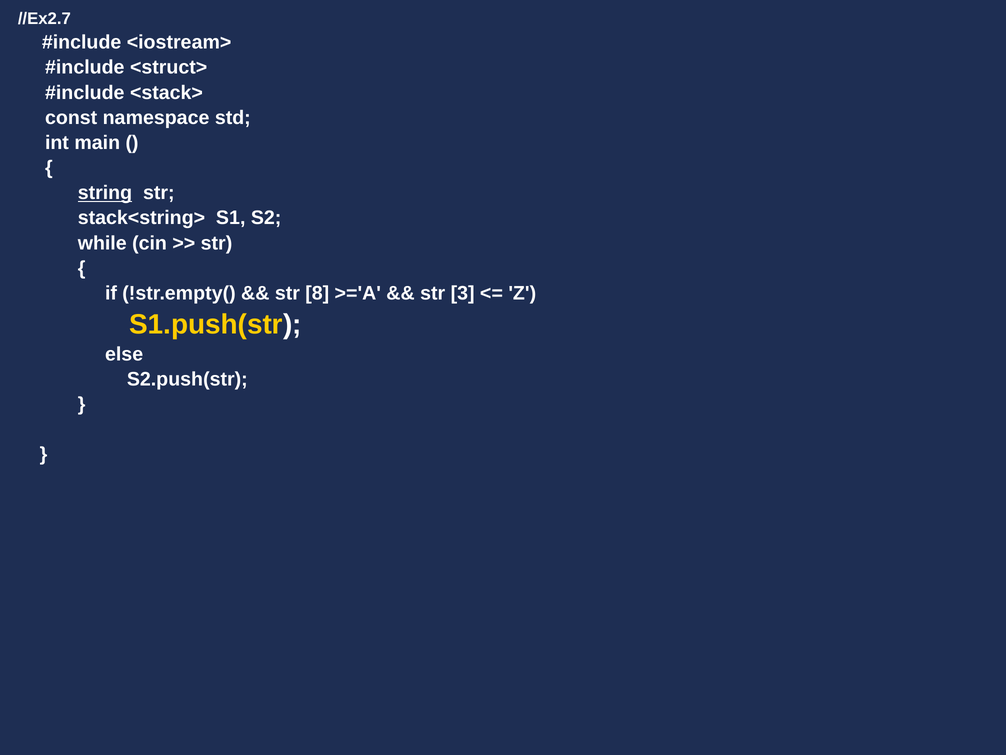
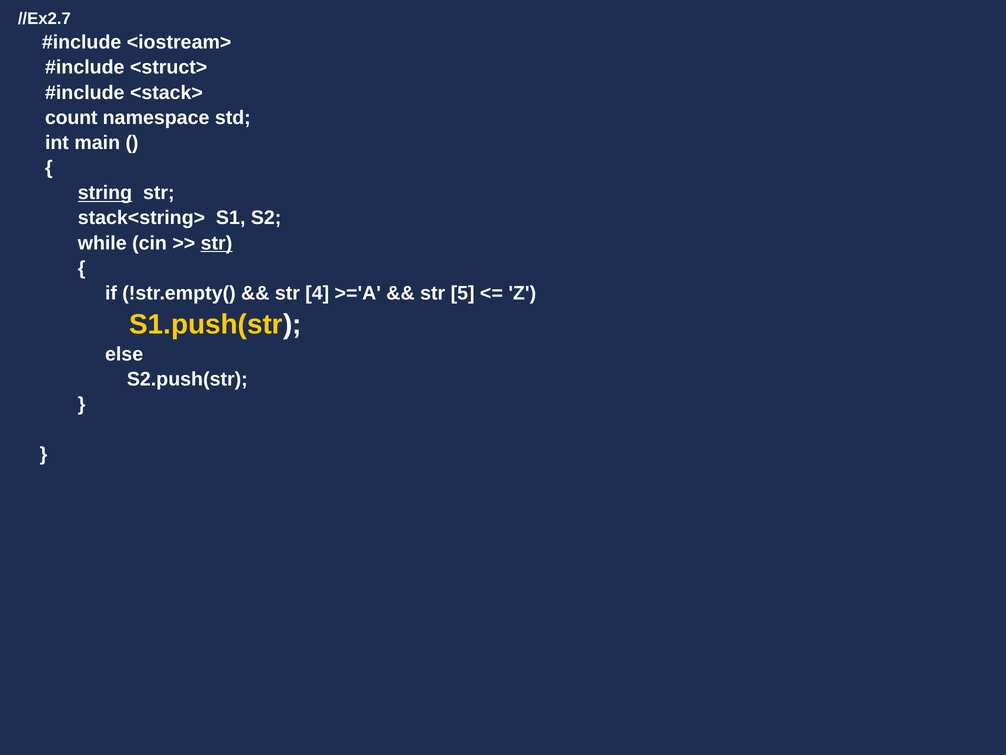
const: const -> count
str at (216, 243) underline: none -> present
8: 8 -> 4
3: 3 -> 5
